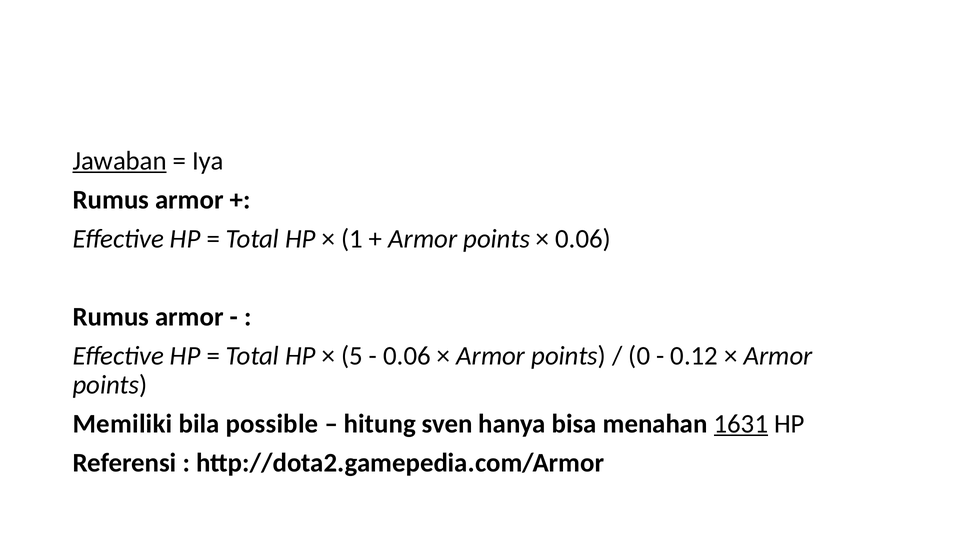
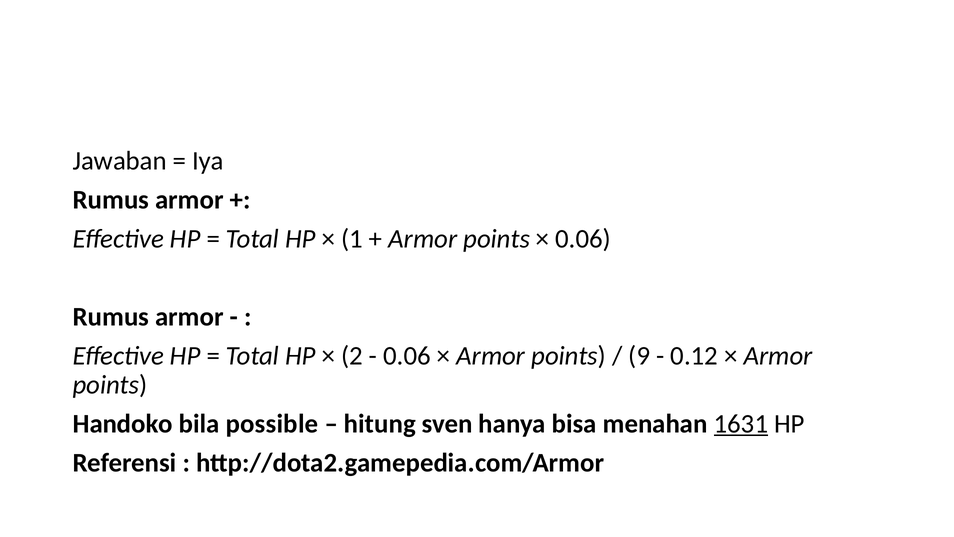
Jawaban underline: present -> none
5: 5 -> 2
0: 0 -> 9
Memiliki: Memiliki -> Handoko
